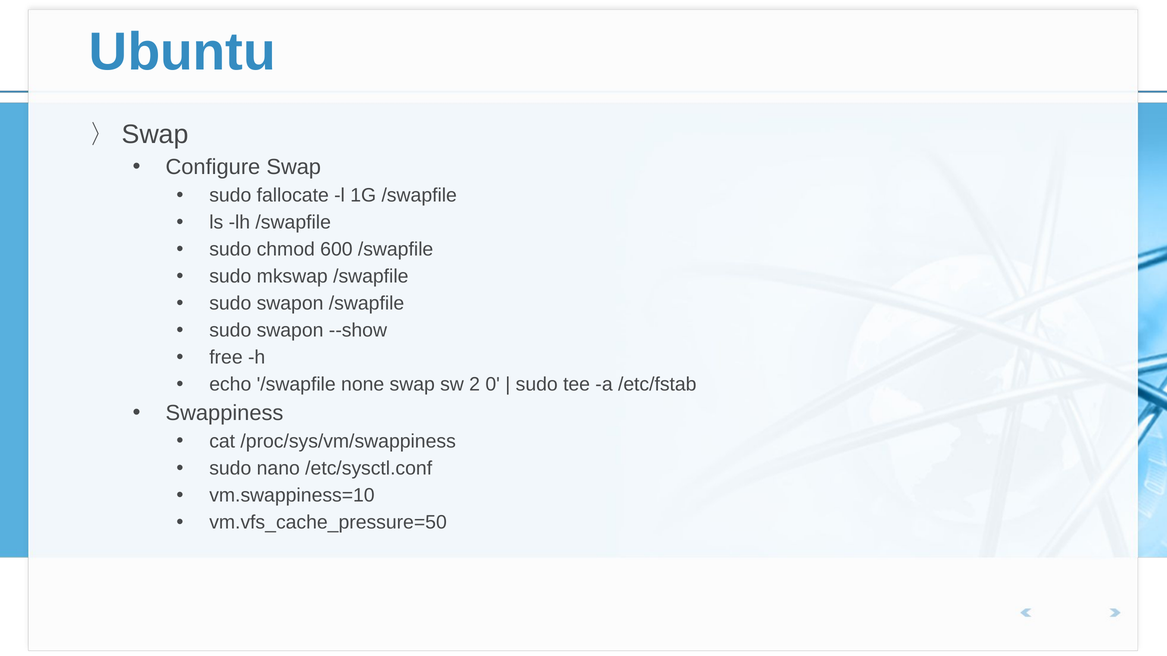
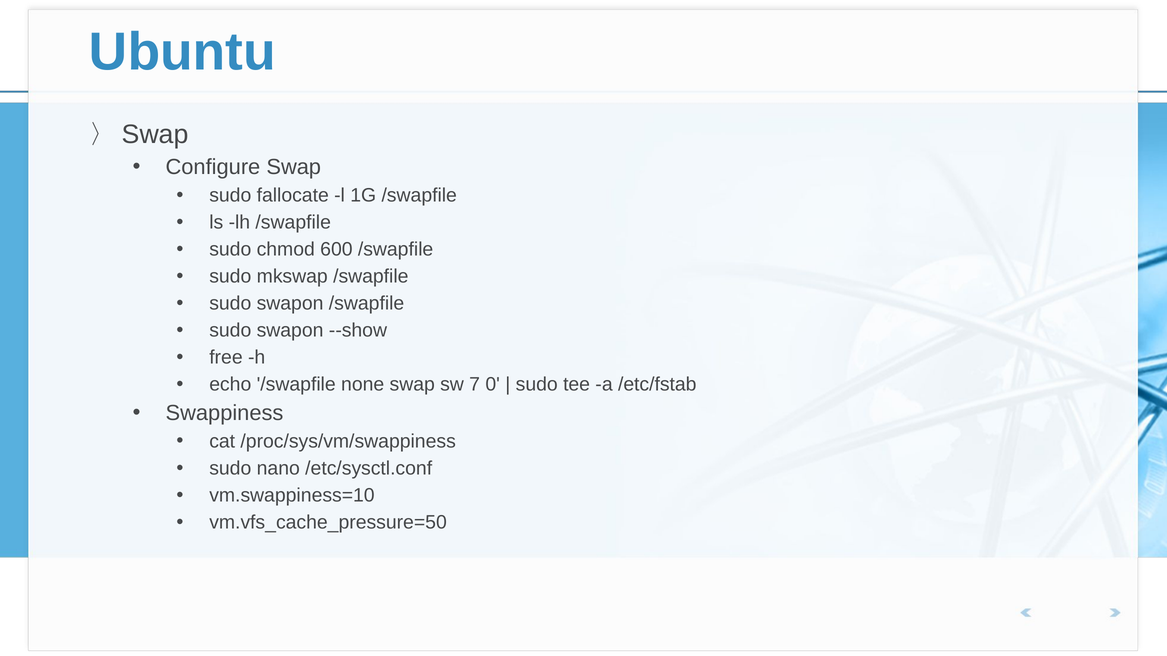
2: 2 -> 7
